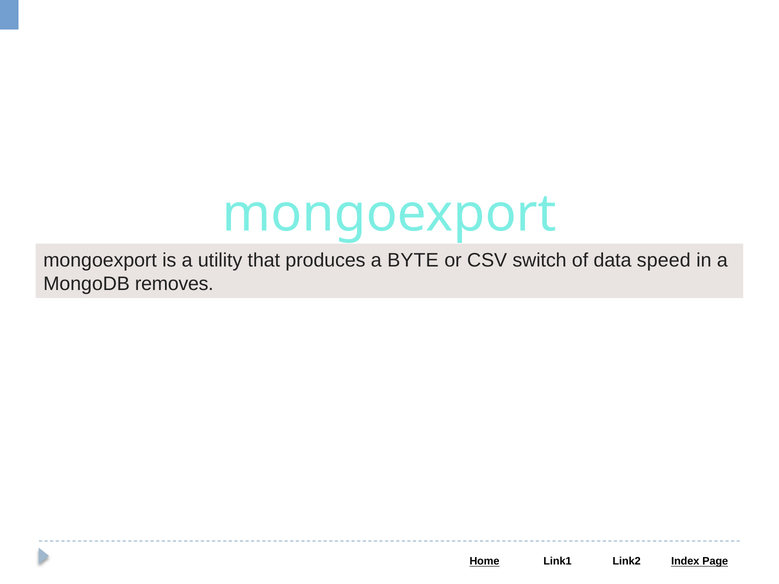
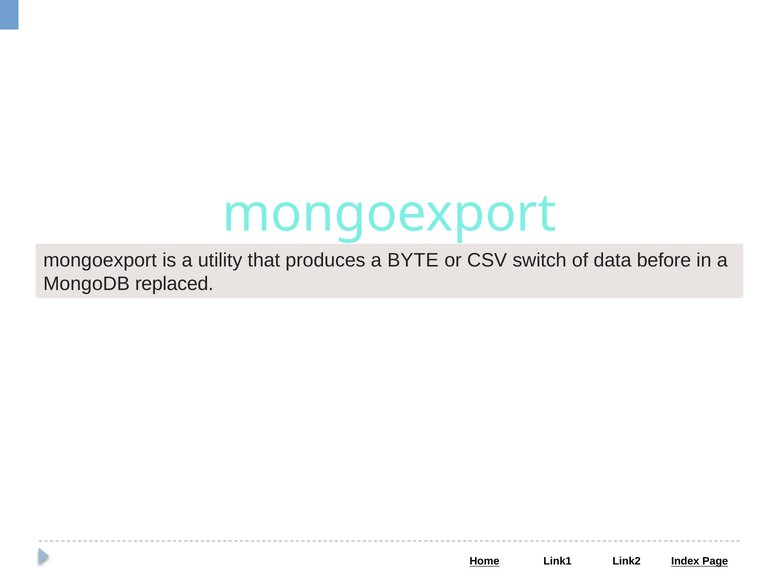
speed: speed -> before
removes: removes -> replaced
